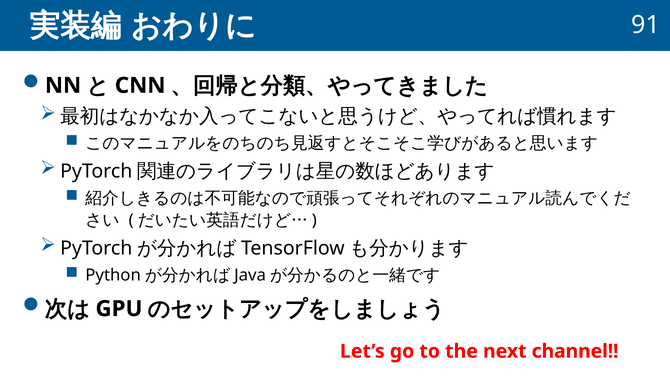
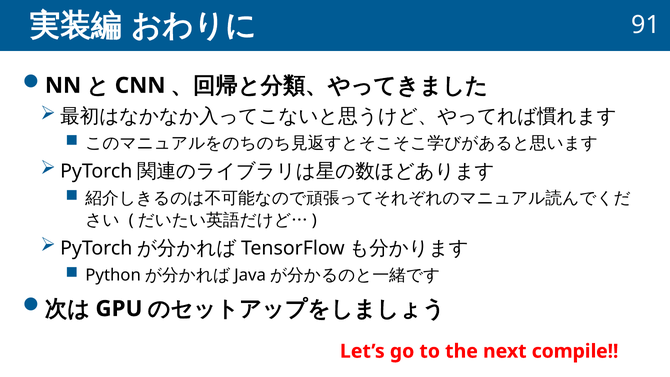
channel: channel -> compile
